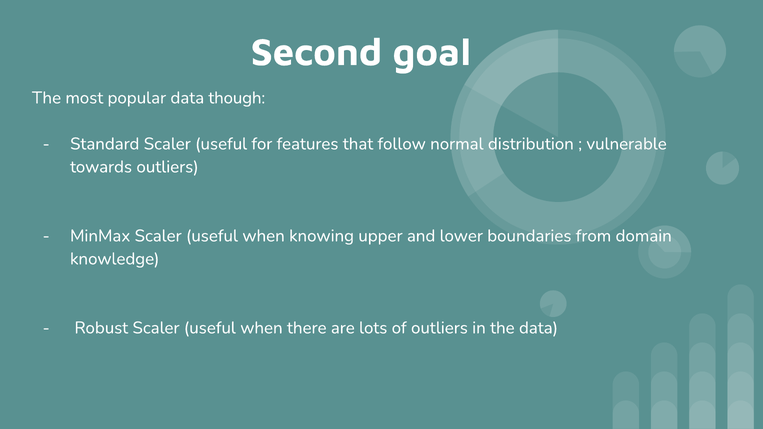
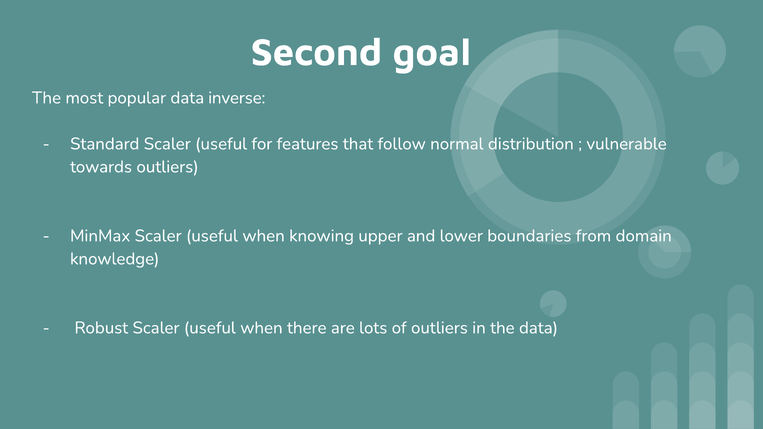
though: though -> inverse
